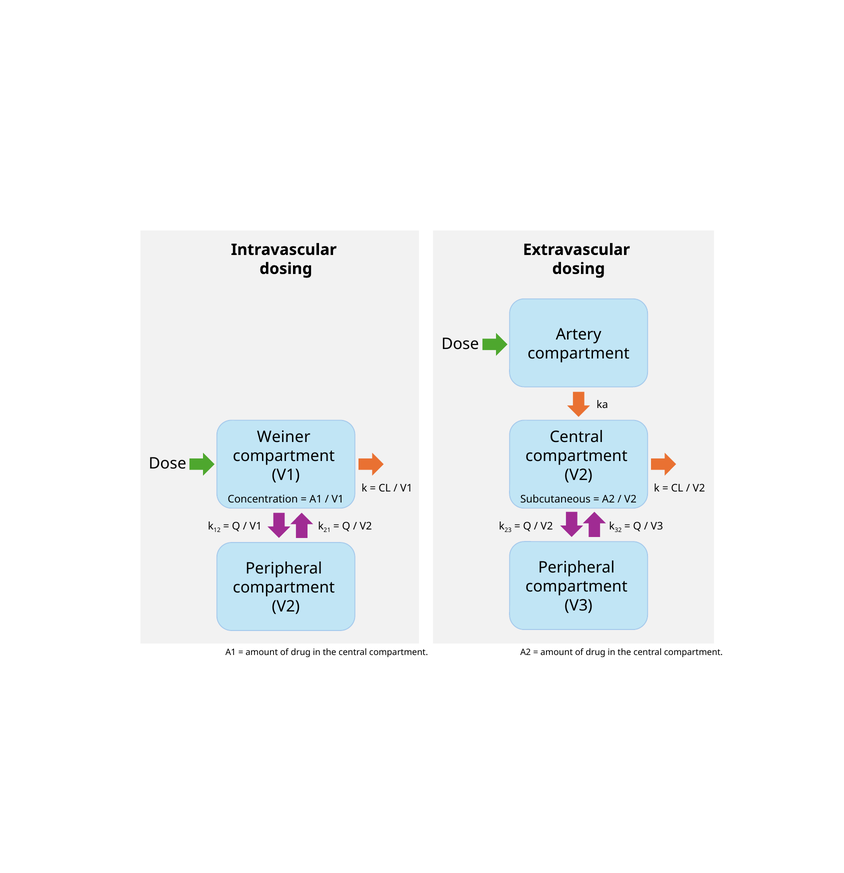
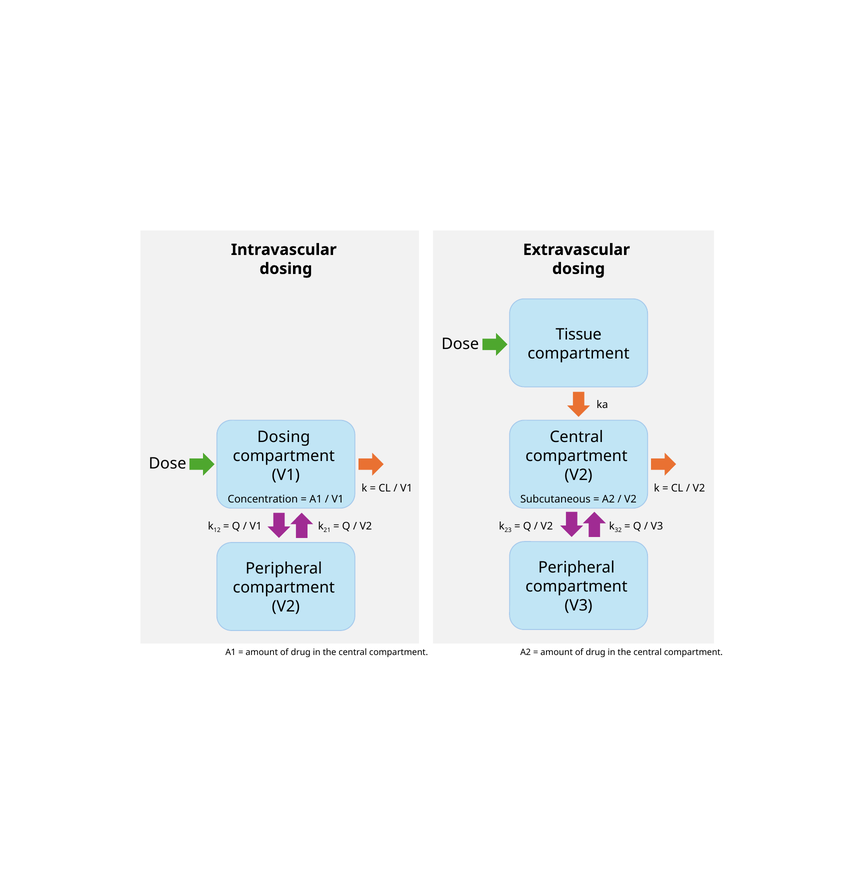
Artery: Artery -> Tissue
Weiner at (284, 436): Weiner -> Dosing
